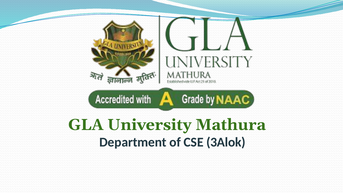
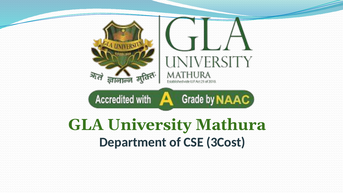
3Alok: 3Alok -> 3Cost
